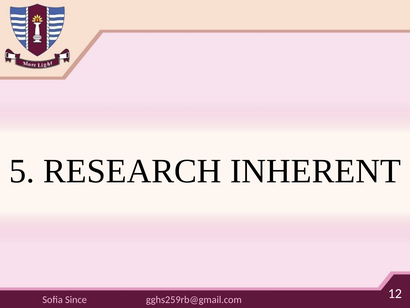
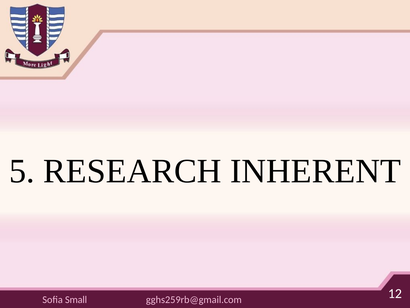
Since: Since -> Small
